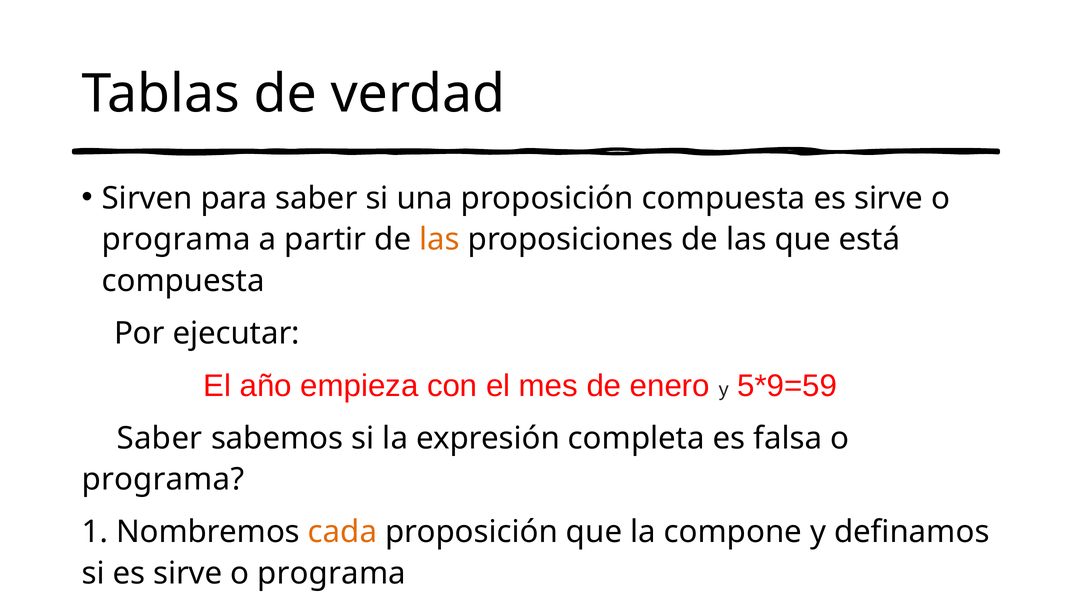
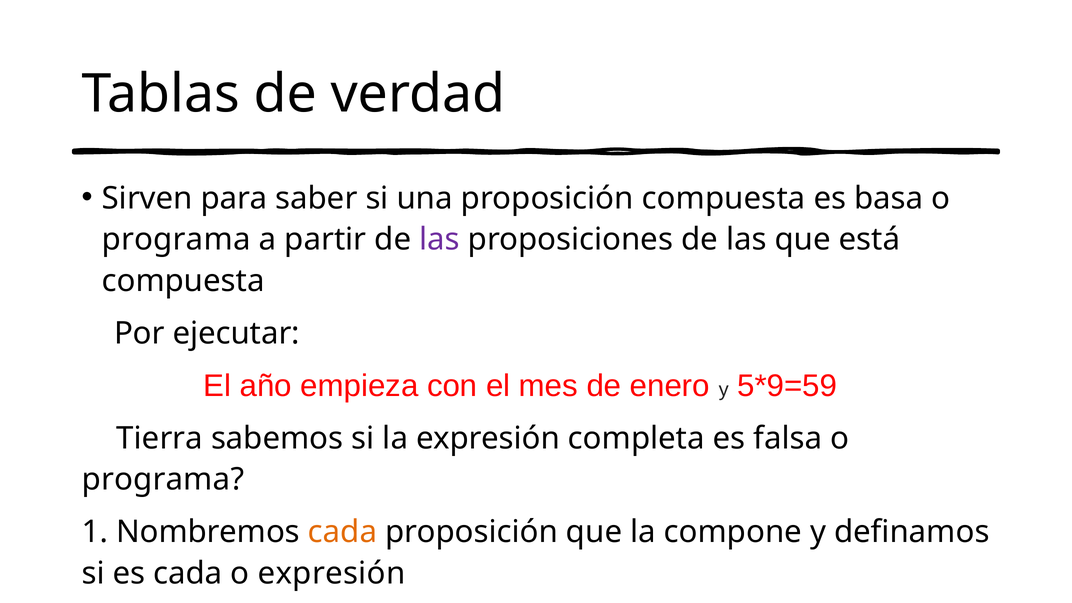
sirve at (889, 198): sirve -> basa
las at (440, 240) colour: orange -> purple
Saber at (159, 438): Saber -> Tierra
si es sirve: sirve -> cada
programa at (332, 573): programa -> expresión
